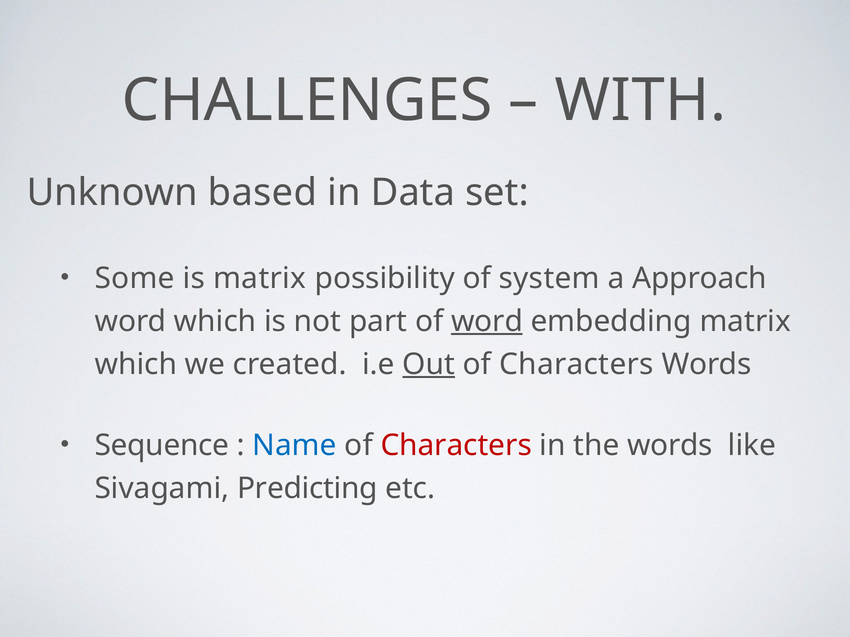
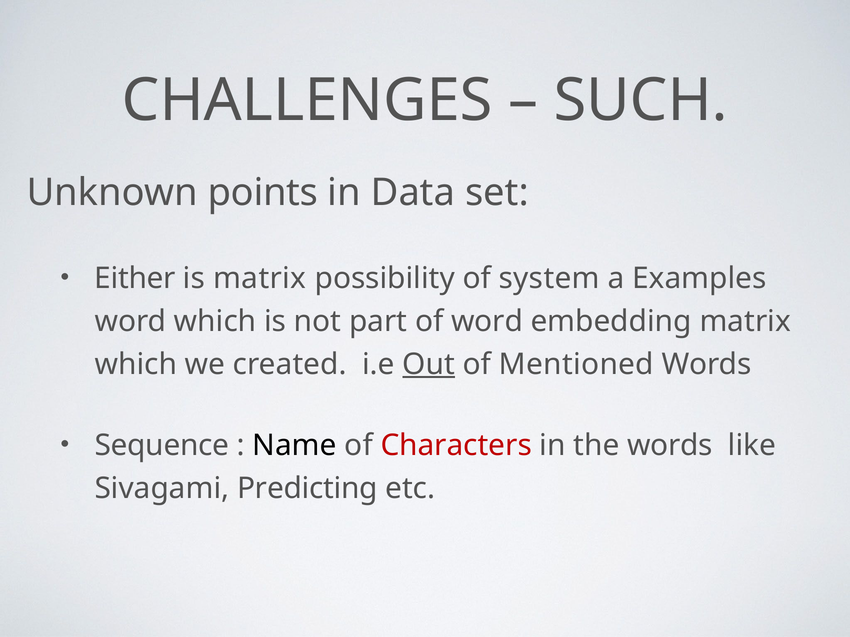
WITH: WITH -> SUCH
based: based -> points
Some: Some -> Either
Approach: Approach -> Examples
word at (487, 321) underline: present -> none
Characters at (576, 365): Characters -> Mentioned
Name colour: blue -> black
